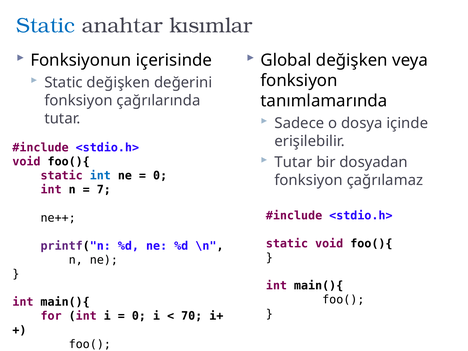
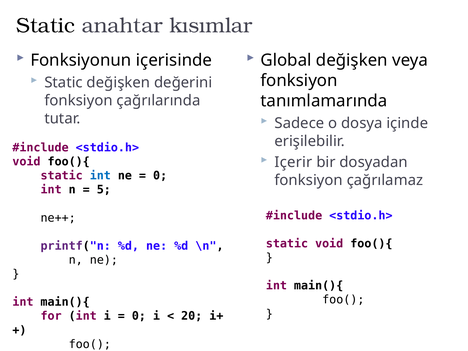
Static at (46, 26) colour: blue -> black
Tutar at (293, 162): Tutar -> Içerir
7: 7 -> 5
70: 70 -> 20
